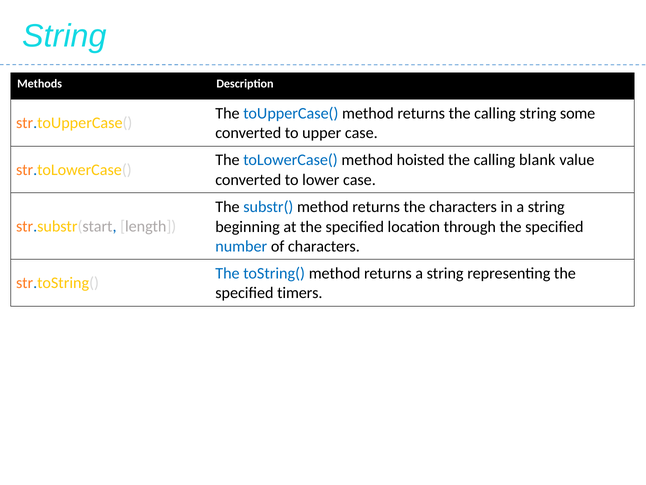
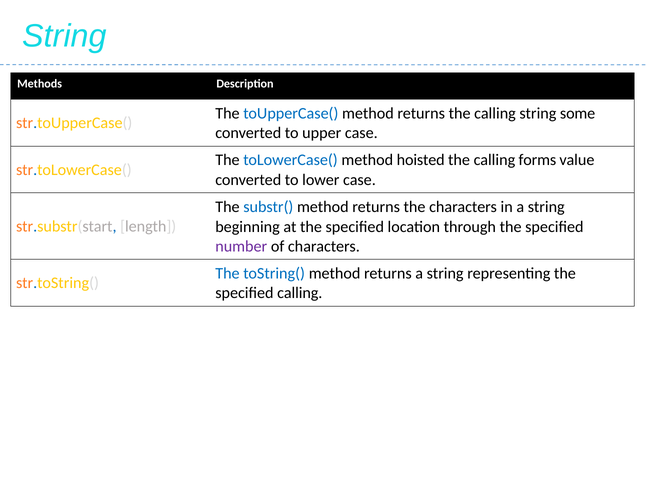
blank: blank -> forms
number colour: blue -> purple
specified timers: timers -> calling
